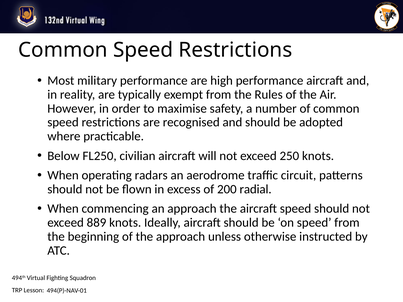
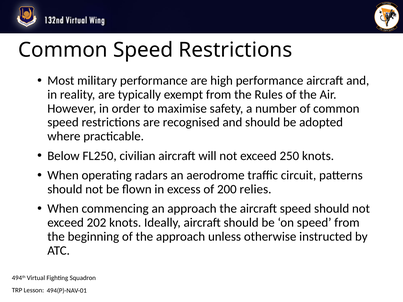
radial: radial -> relies
889: 889 -> 202
